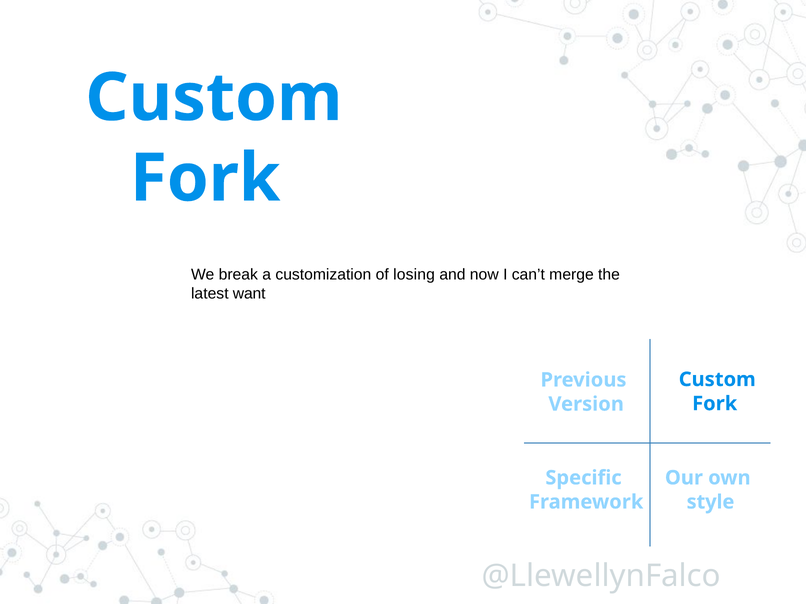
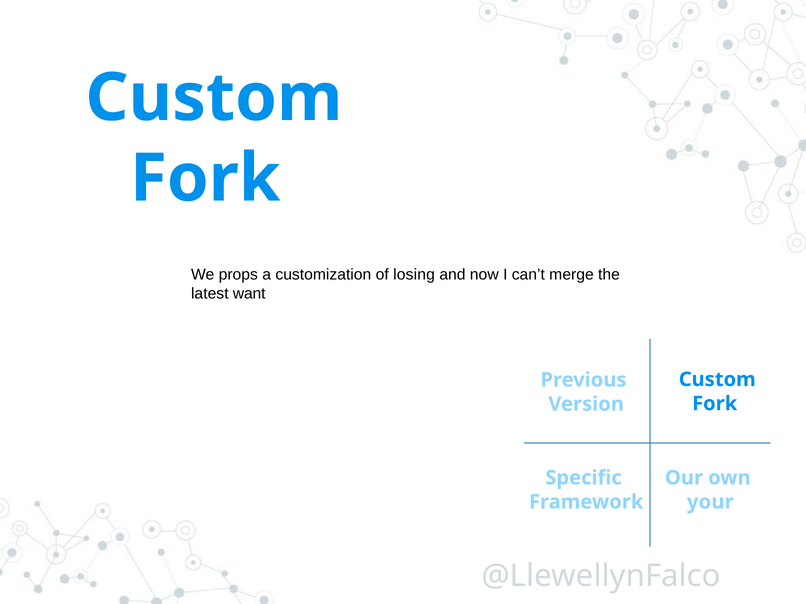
break: break -> props
style: style -> your
